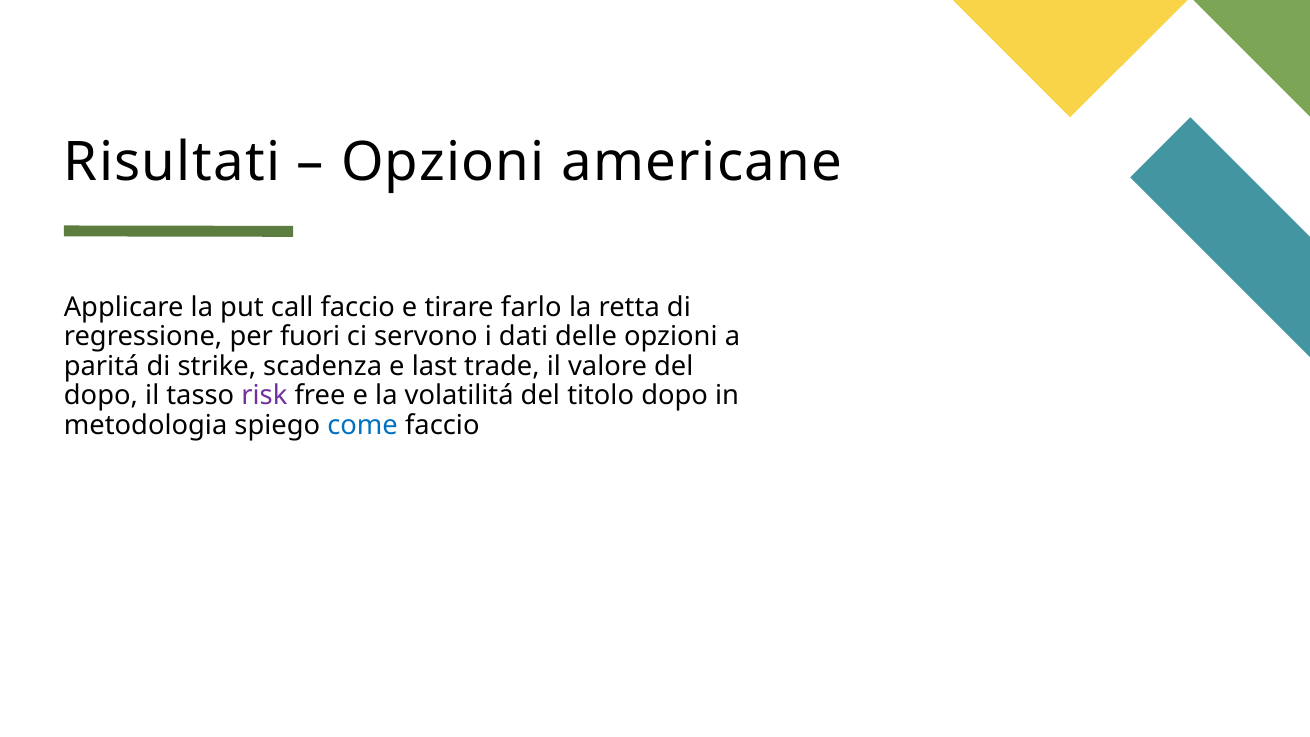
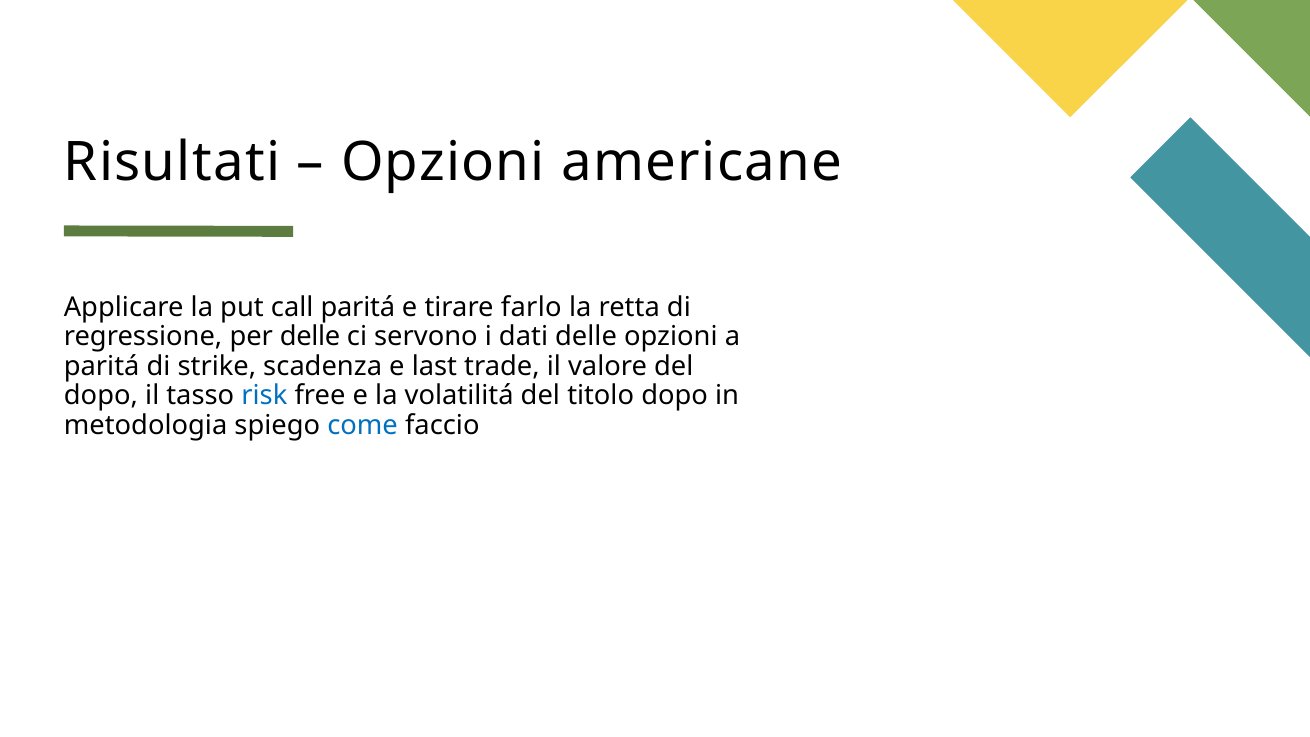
call faccio: faccio -> paritá
per fuori: fuori -> delle
risk colour: purple -> blue
